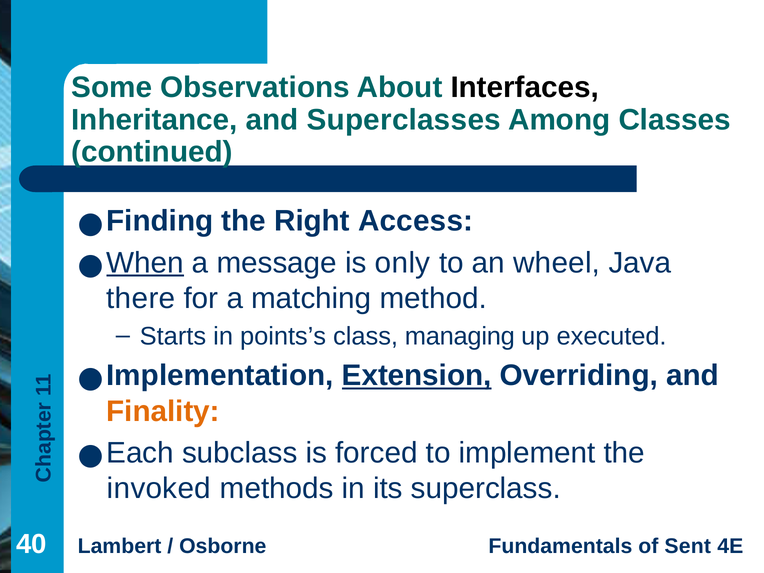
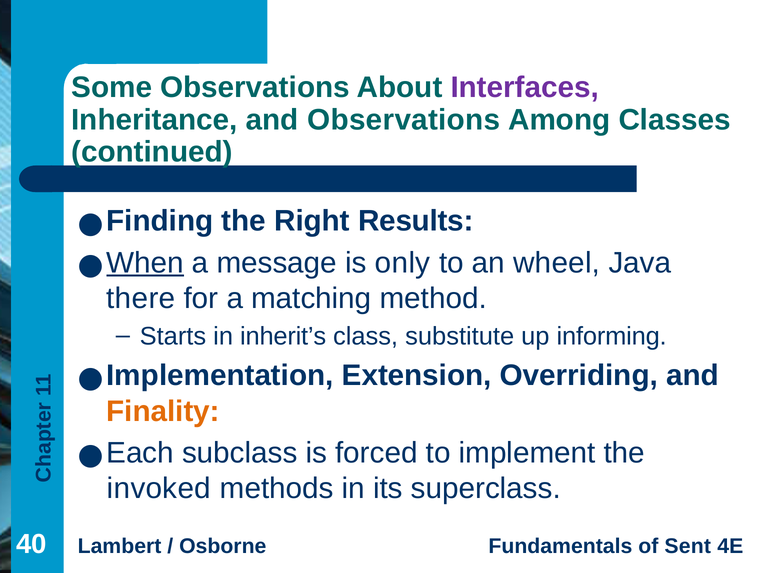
Interfaces colour: black -> purple
and Superclasses: Superclasses -> Observations
Access: Access -> Results
points’s: points’s -> inherit’s
managing: managing -> substitute
executed: executed -> informing
Extension underline: present -> none
